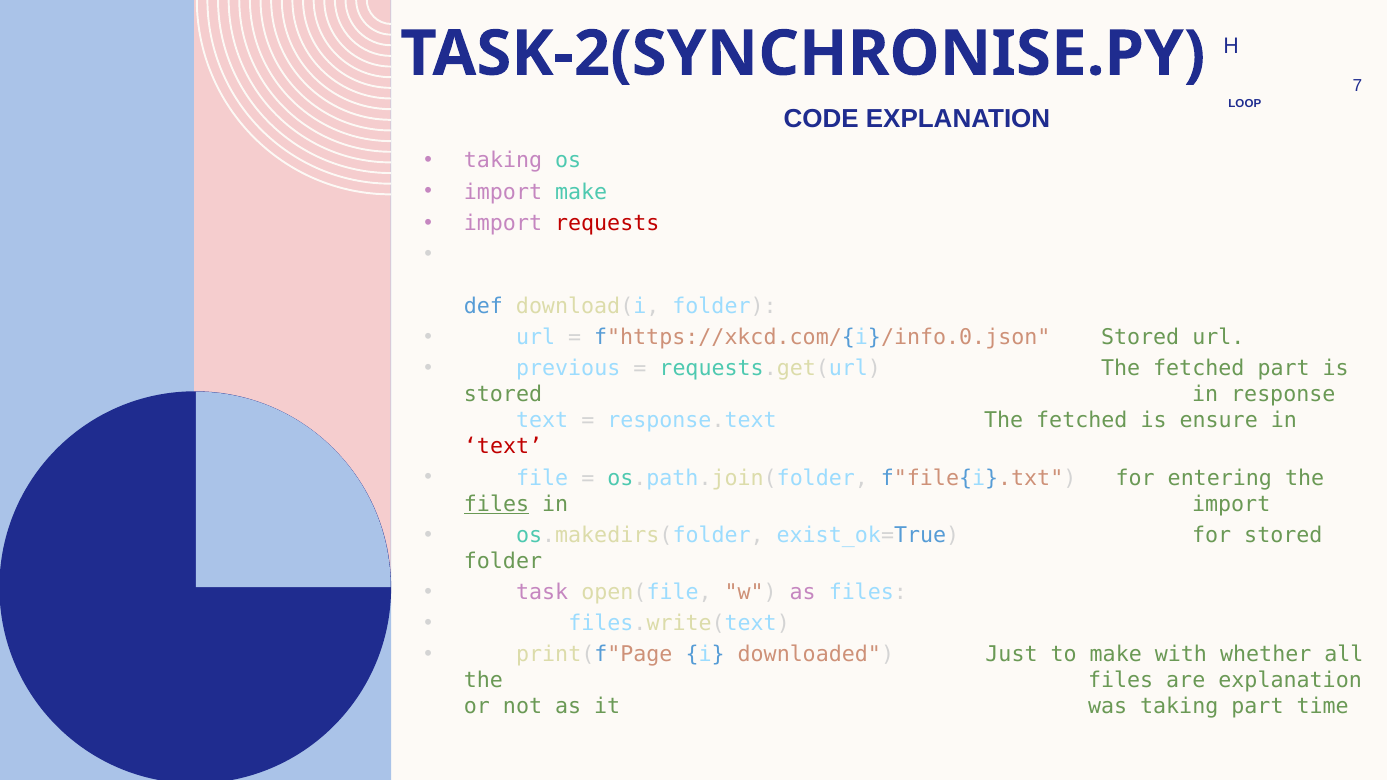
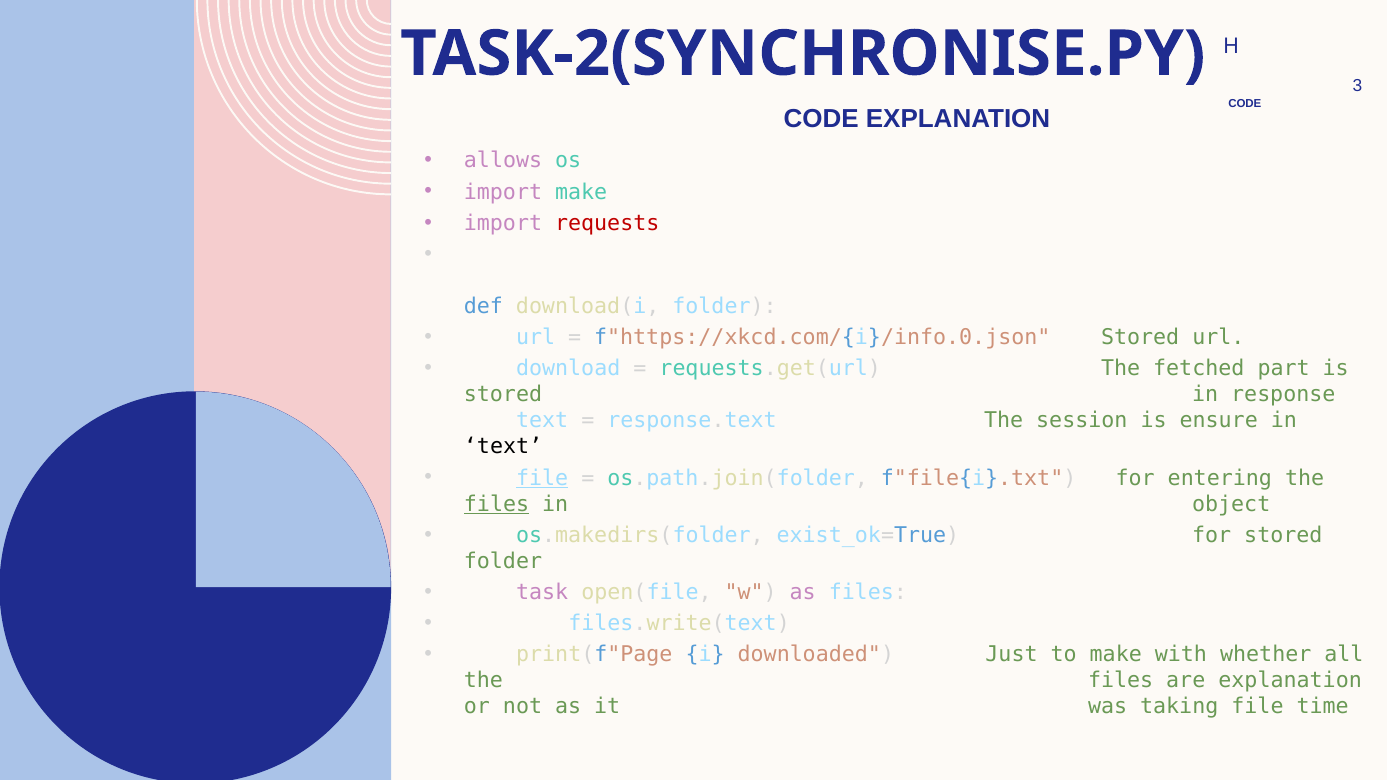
7: 7 -> 3
LOOP at (1245, 104): LOOP -> CODE
taking at (503, 161): taking -> allows
previous: previous -> download
response.text The fetched: fetched -> session
text at (503, 447) colour: red -> black
file at (542, 478) underline: none -> present
in import: import -> object
taking part: part -> file
